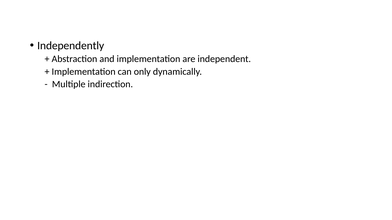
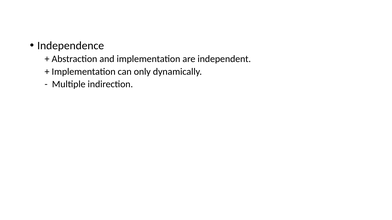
Independently: Independently -> Independence
